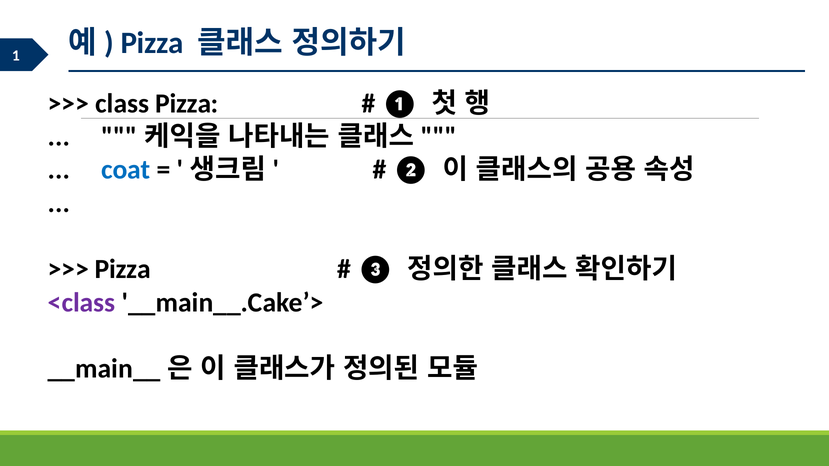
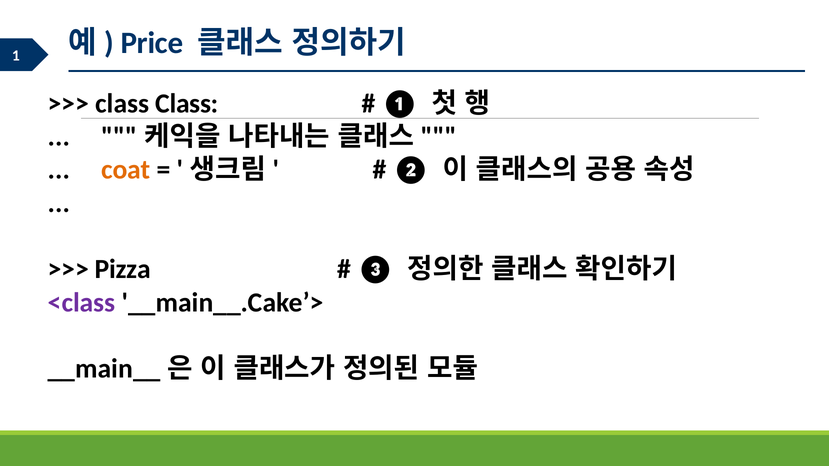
Pizza at (152, 43): Pizza -> Price
class Pizza: Pizza -> Class
coat colour: blue -> orange
